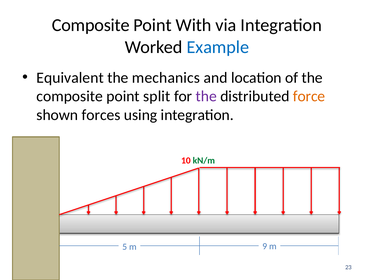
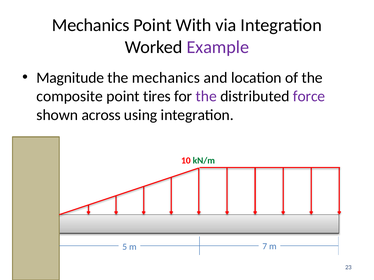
Composite at (91, 25): Composite -> Mechanics
Example colour: blue -> purple
Equivalent: Equivalent -> Magnitude
split: split -> tires
force colour: orange -> purple
forces: forces -> across
9: 9 -> 7
